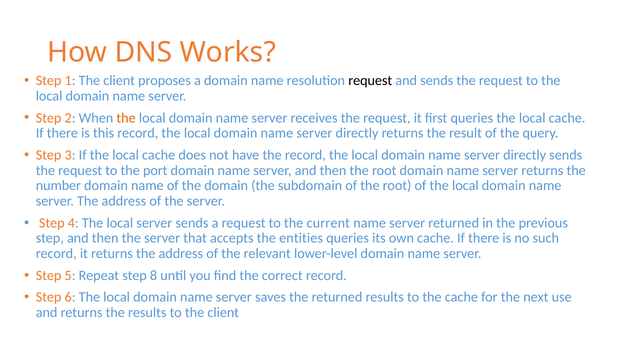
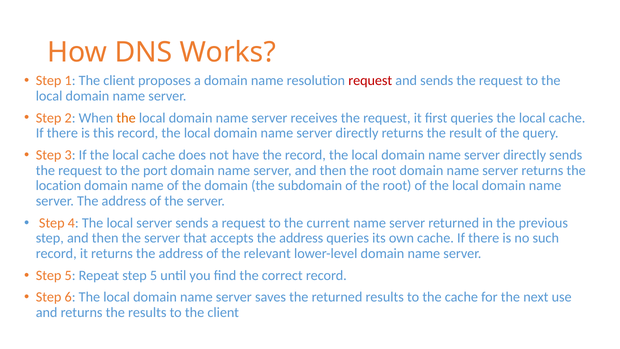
request at (370, 81) colour: black -> red
number: number -> location
accepts the entities: entities -> address
Repeat step 8: 8 -> 5
